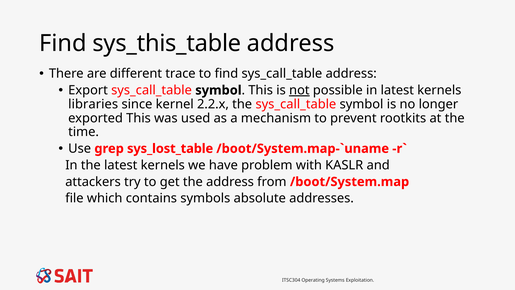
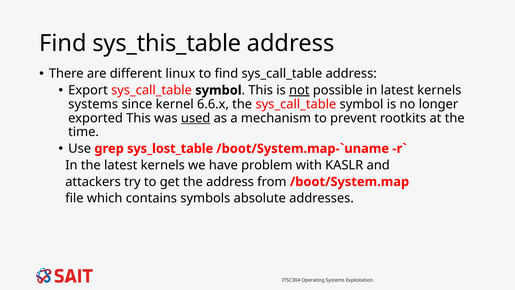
trace: trace -> linux
libraries at (93, 104): libraries -> systems
2.2.x: 2.2.x -> 6.6.x
used underline: none -> present
